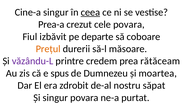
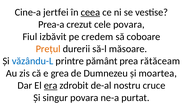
Cine-a singur: singur -> jertfei
departe: departe -> credem
văzându-L colour: purple -> blue
credem: credem -> pământ
spus: spus -> grea
era underline: none -> present
săpat: săpat -> cruce
